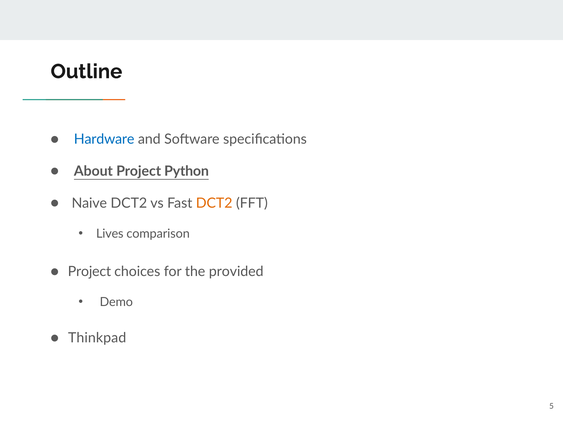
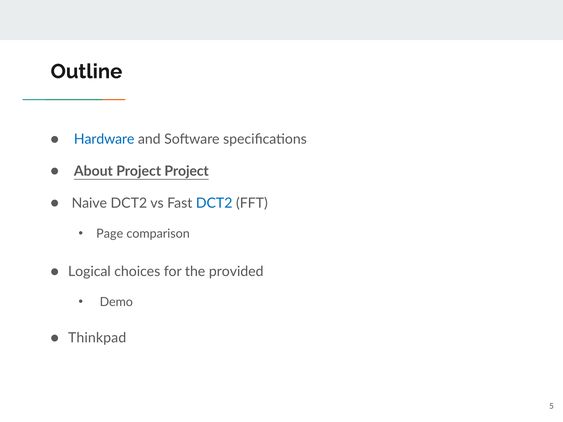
Project Python: Python -> Project
DCT2 at (214, 203) colour: orange -> blue
Lives: Lives -> Page
Project at (89, 272): Project -> Logical
